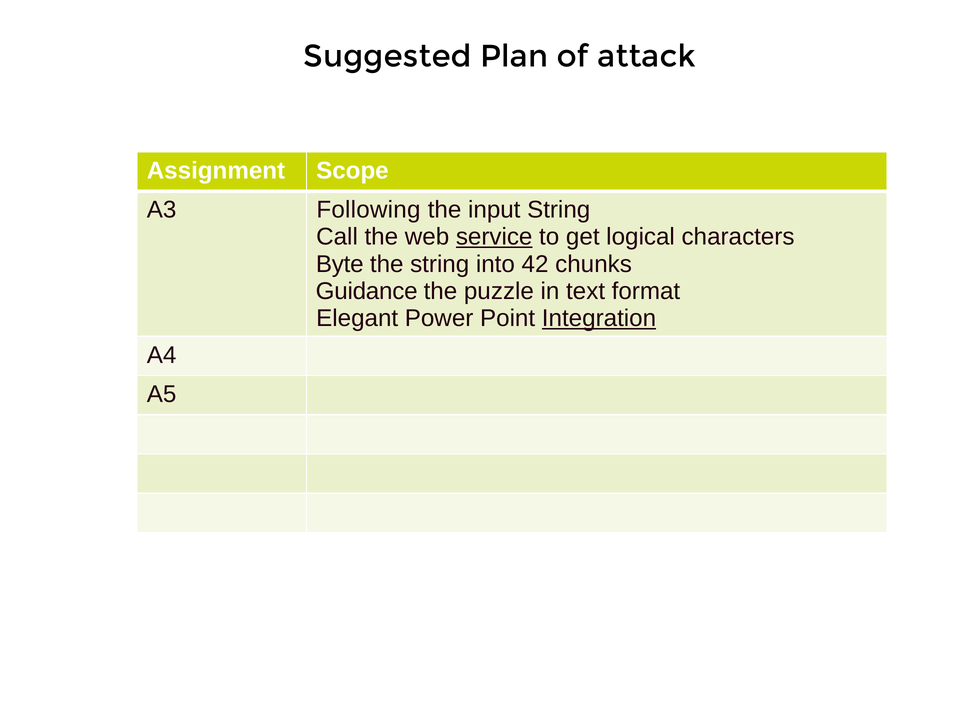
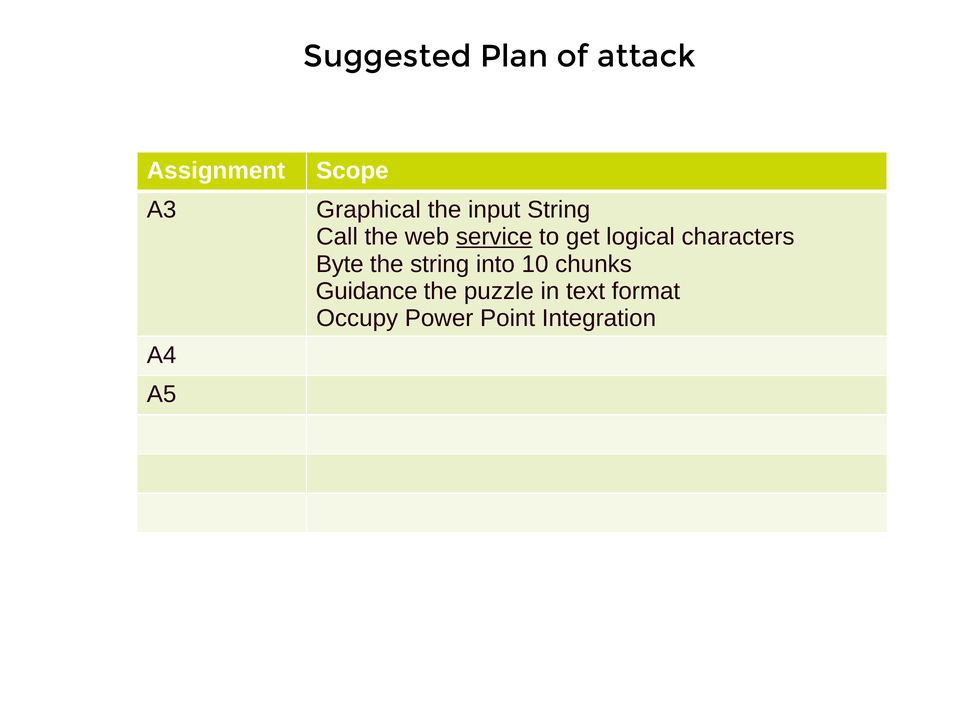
Following: Following -> Graphical
42: 42 -> 10
Elegant: Elegant -> Occupy
Integration underline: present -> none
